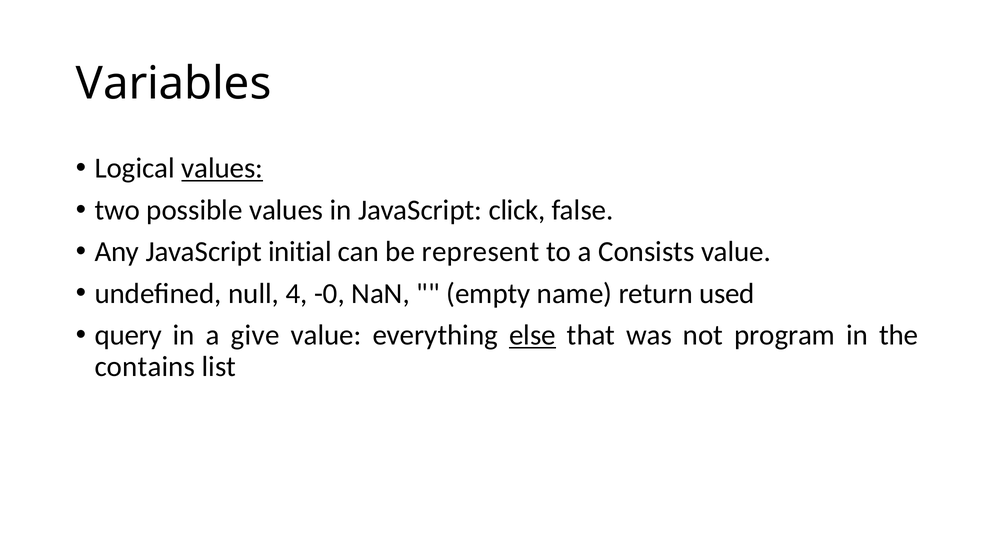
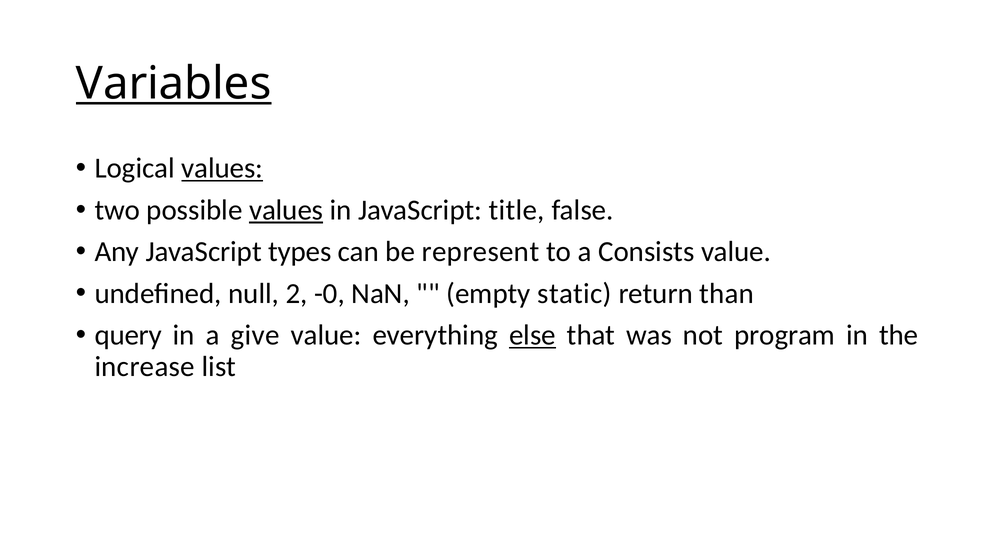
Variables underline: none -> present
values at (286, 210) underline: none -> present
click: click -> title
initial: initial -> types
4: 4 -> 2
name: name -> static
used: used -> than
contains: contains -> increase
